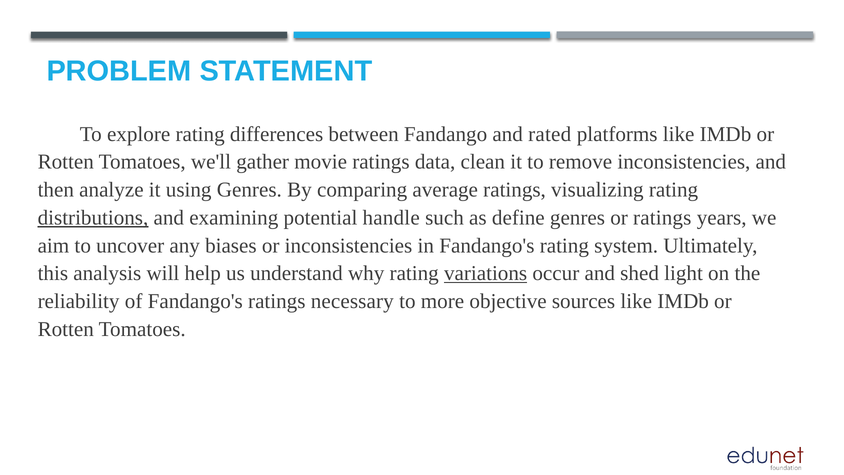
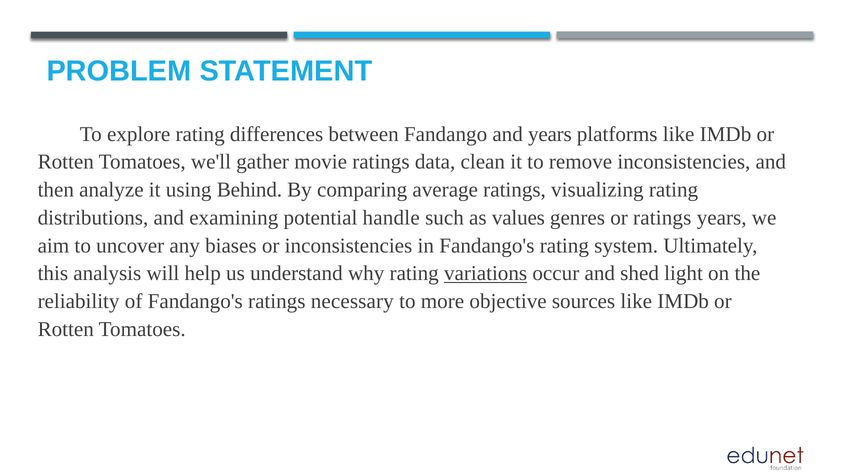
and rated: rated -> years
using Genres: Genres -> Behind
distributions underline: present -> none
define: define -> values
